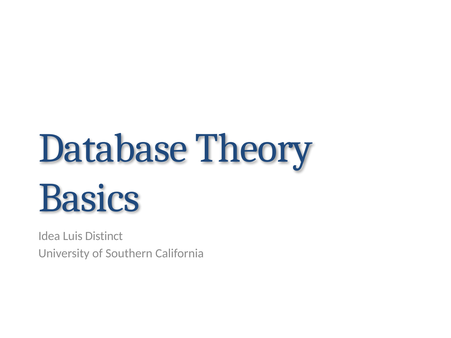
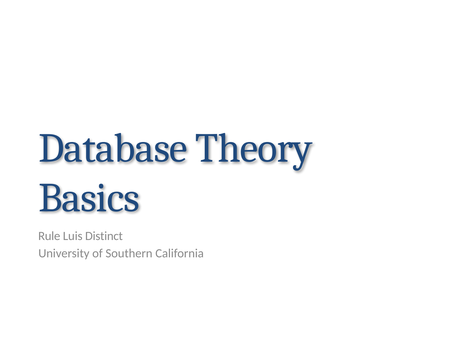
Idea: Idea -> Rule
